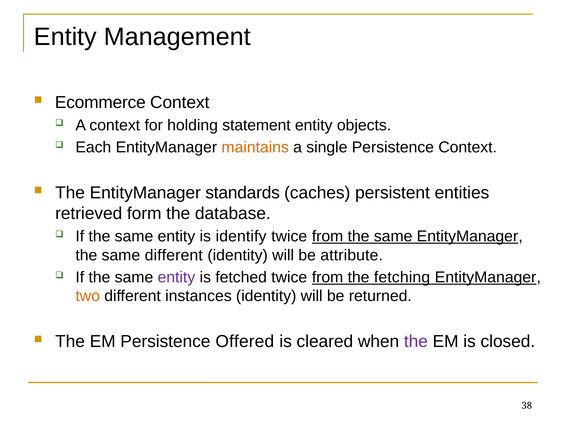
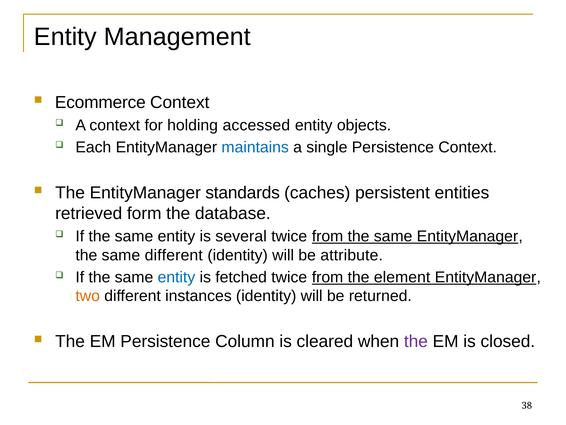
statement: statement -> accessed
maintains colour: orange -> blue
identify: identify -> several
entity at (176, 277) colour: purple -> blue
fetching: fetching -> element
Offered: Offered -> Column
